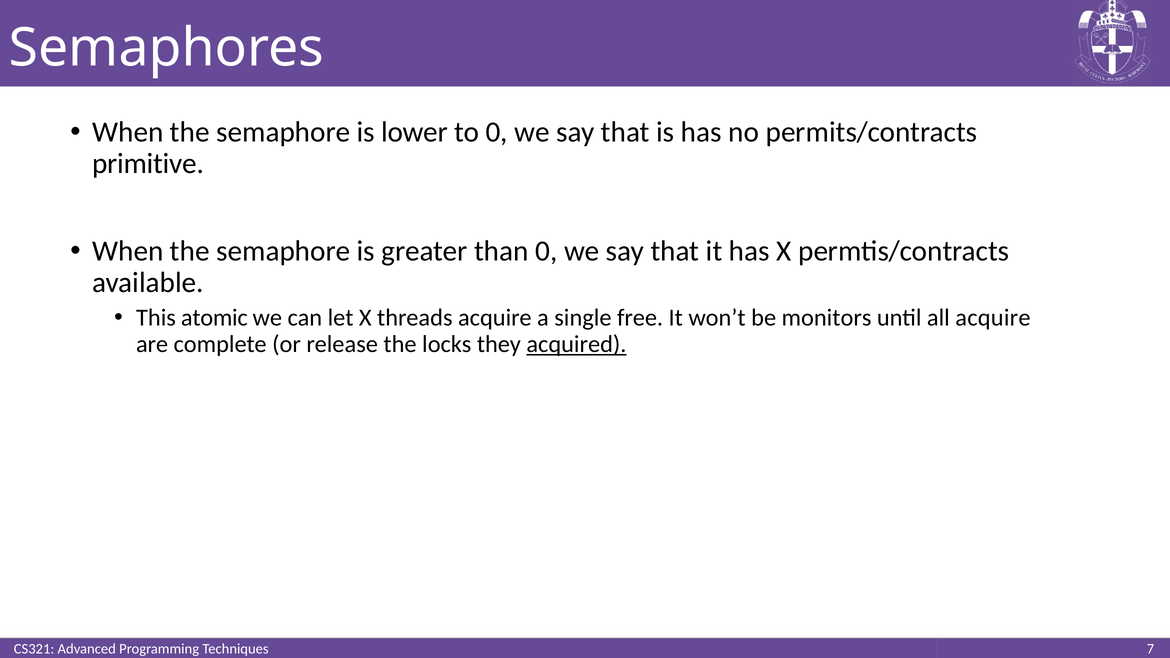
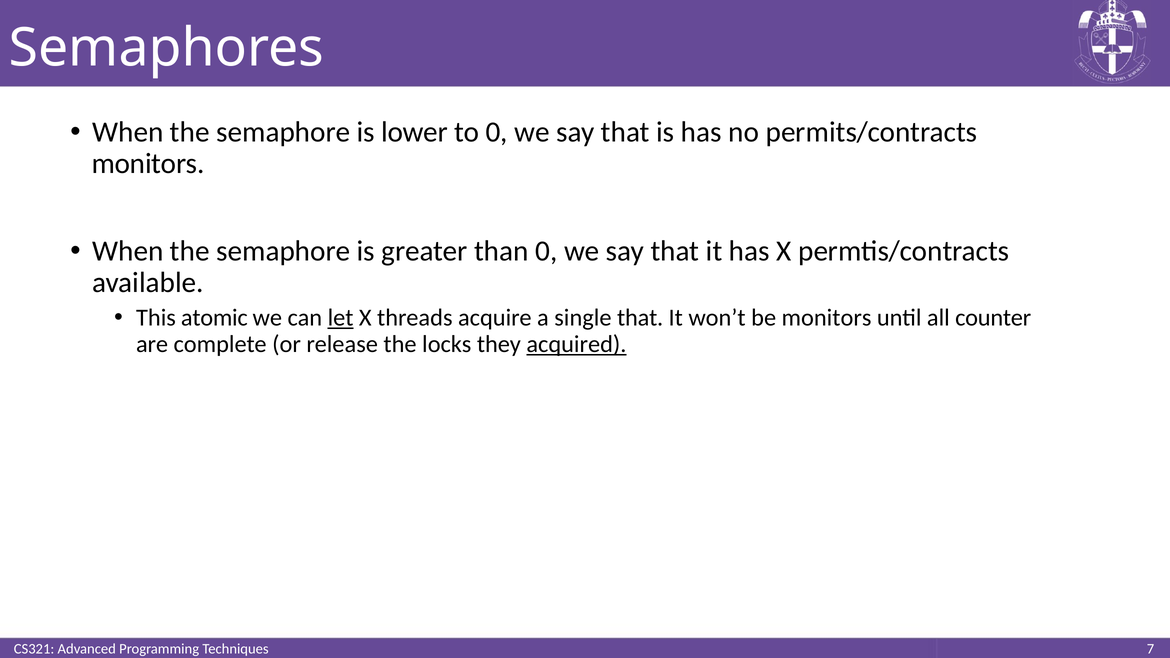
primitive at (148, 164): primitive -> monitors
let underline: none -> present
single free: free -> that
all acquire: acquire -> counter
